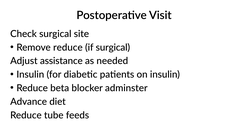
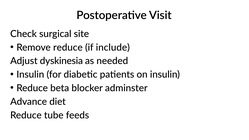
if surgical: surgical -> include
assistance: assistance -> dyskinesia
